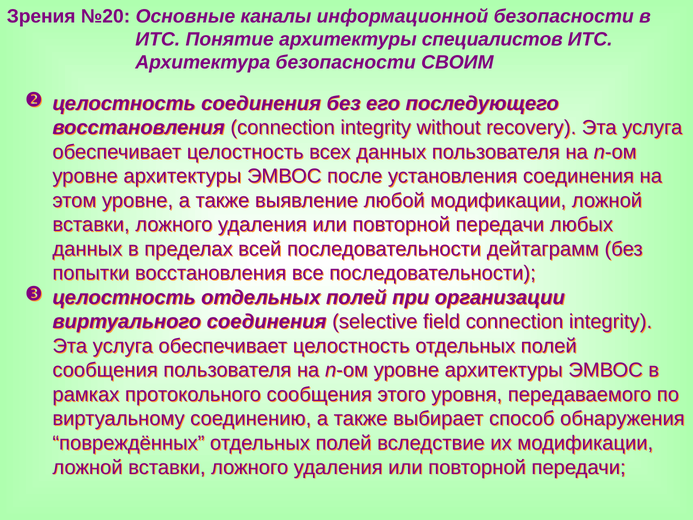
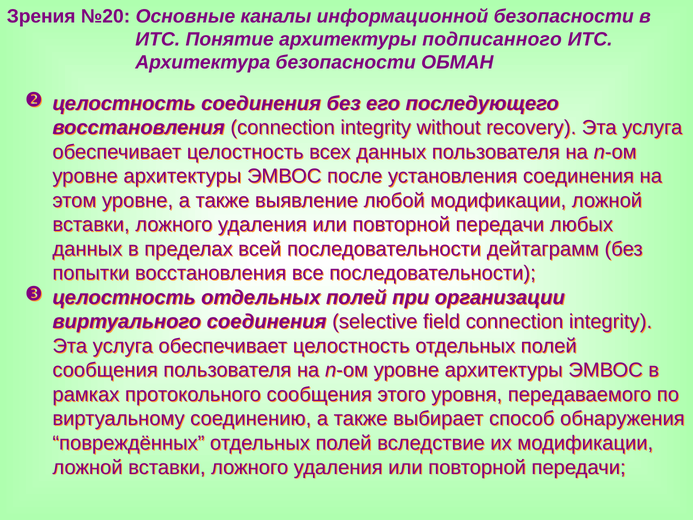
специалистов: специалистов -> подписанного
СВОИМ: СВОИМ -> ОБМАН
